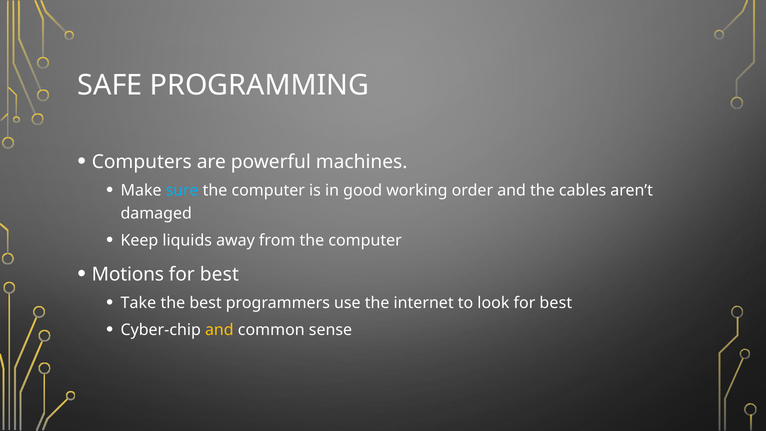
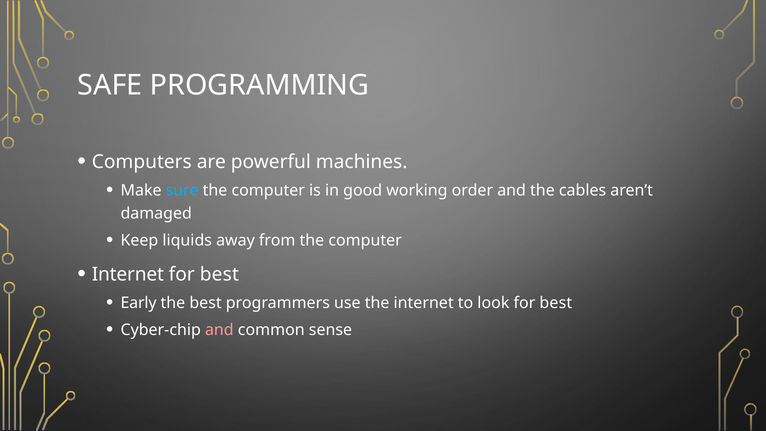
Motions at (128, 274): Motions -> Internet
Take: Take -> Early
and at (219, 330) colour: yellow -> pink
